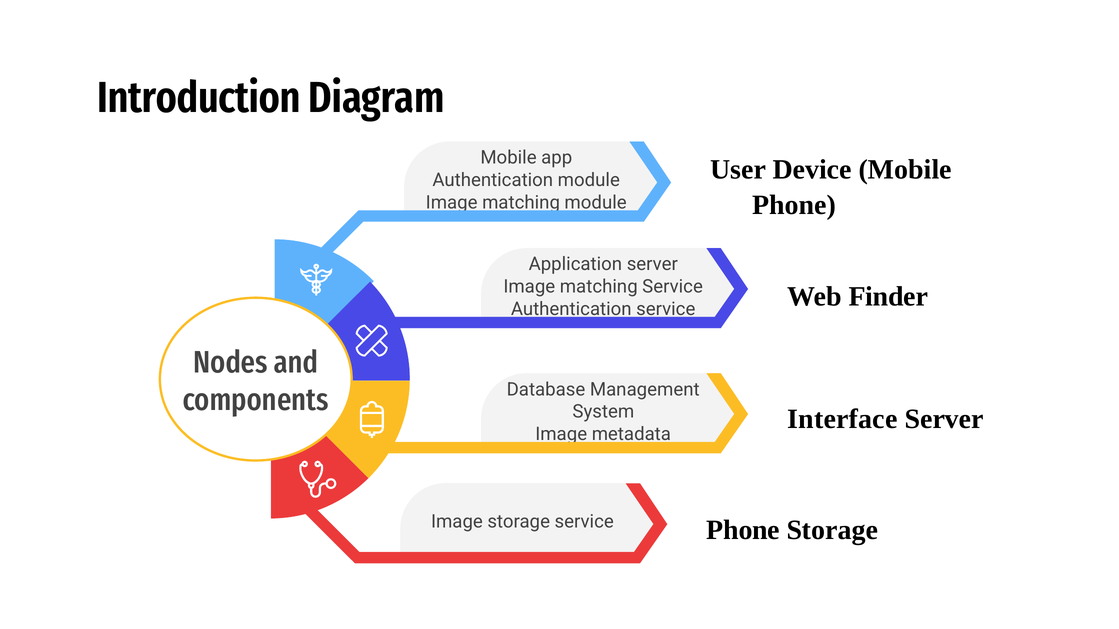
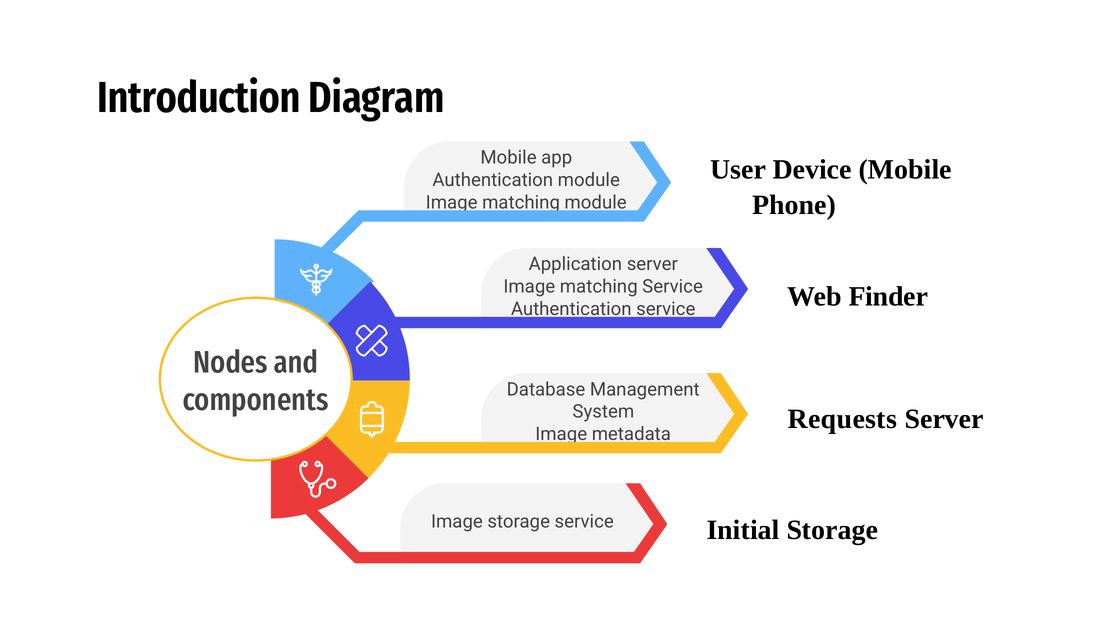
Interface: Interface -> Requests
Phone at (743, 531): Phone -> Initial
